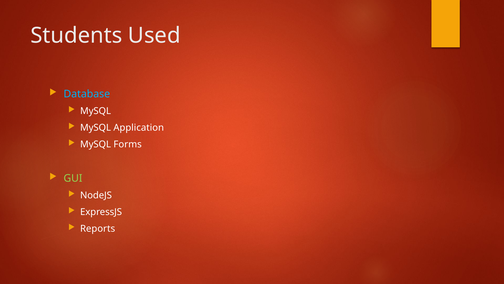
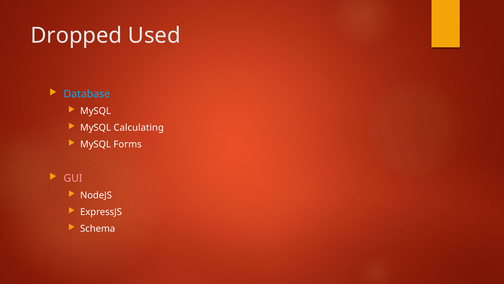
Students: Students -> Dropped
Application: Application -> Calculating
GUI colour: light green -> pink
Reports: Reports -> Schema
